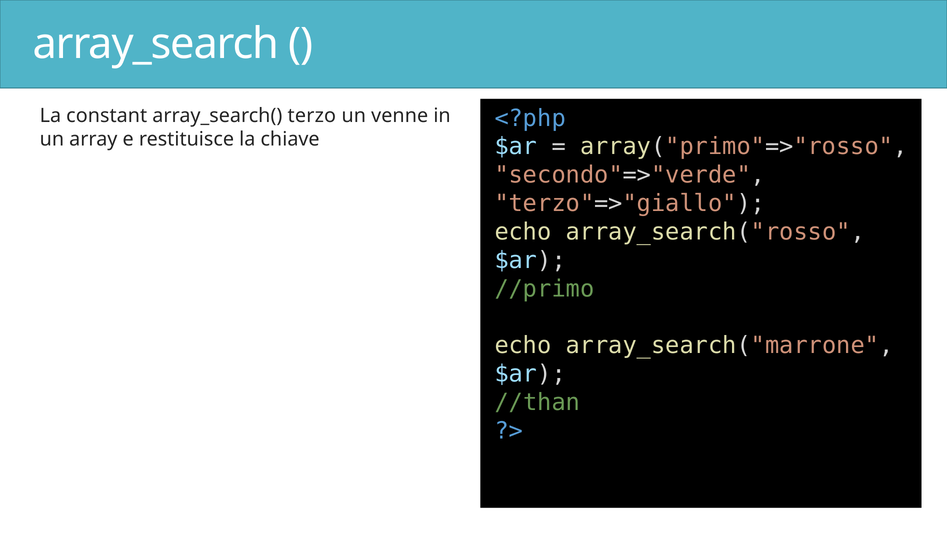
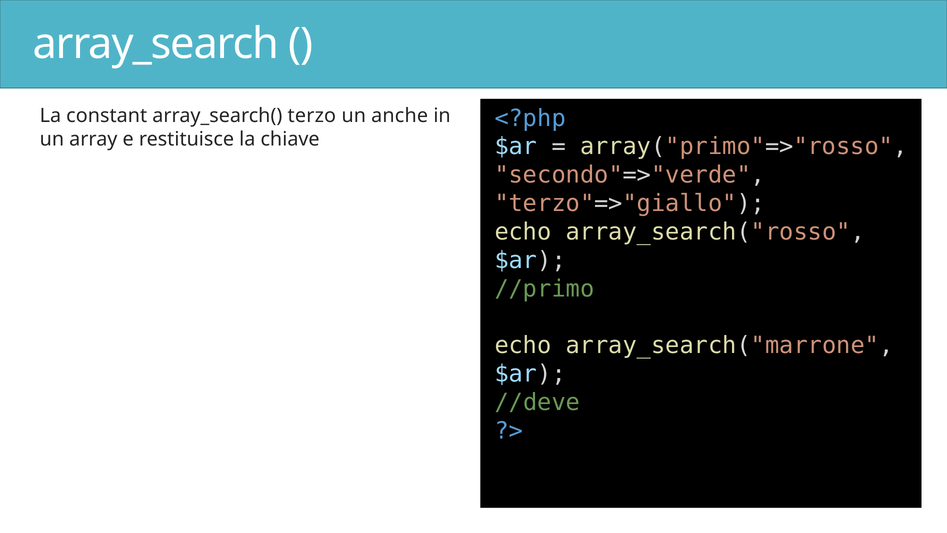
venne: venne -> anche
//than: //than -> //deve
